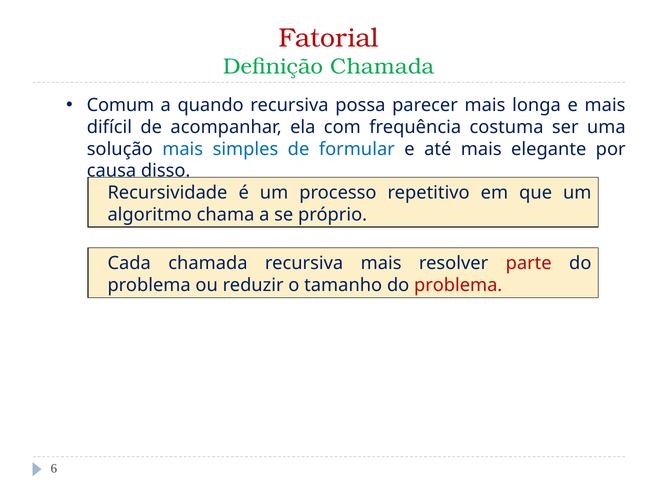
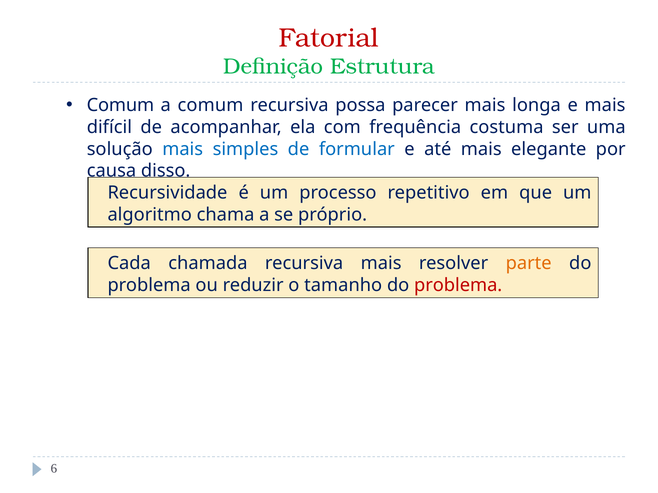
Definição Chamada: Chamada -> Estrutura
a quando: quando -> comum
parte colour: red -> orange
